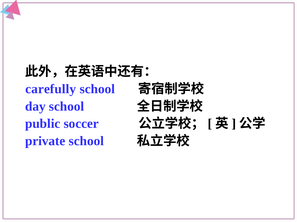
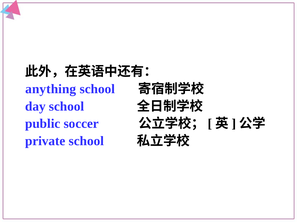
carefully: carefully -> anything
